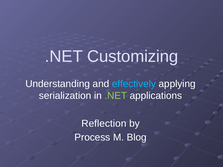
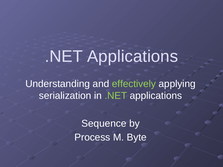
Customizing at (133, 57): Customizing -> Applications
effectively colour: light blue -> light green
Reflection: Reflection -> Sequence
Blog: Blog -> Byte
